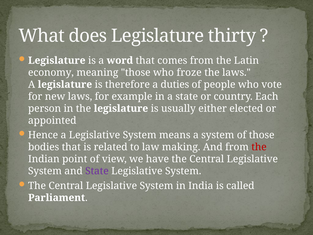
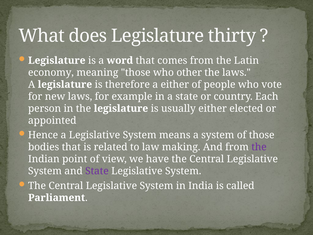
froze: froze -> other
a duties: duties -> either
the at (259, 147) colour: red -> purple
